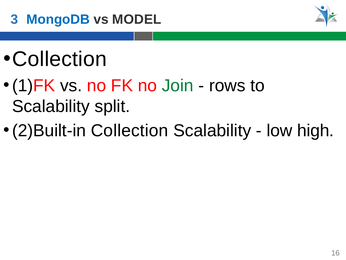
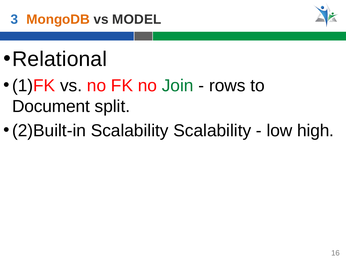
MongoDB colour: blue -> orange
Collection at (60, 59): Collection -> Relational
Scalability at (51, 106): Scalability -> Document
Collection at (130, 130): Collection -> Scalability
